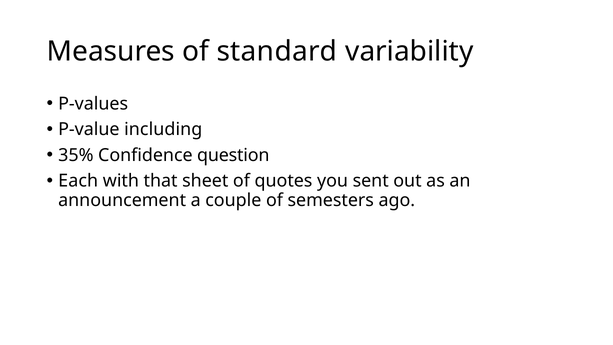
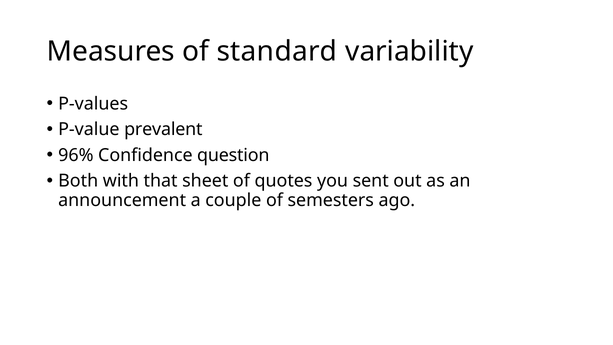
including: including -> prevalent
35%: 35% -> 96%
Each: Each -> Both
